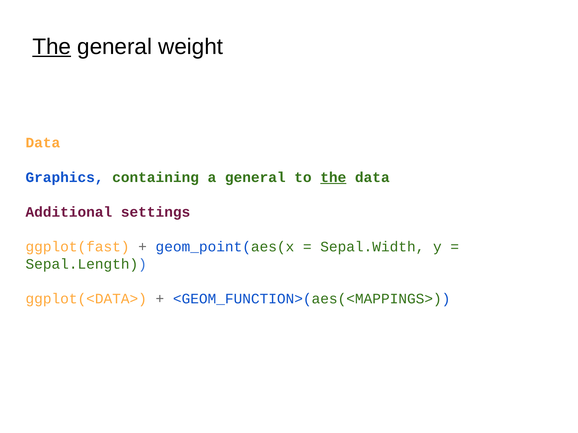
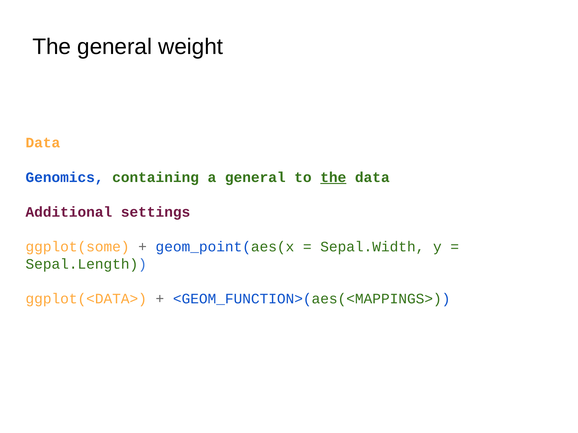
The at (52, 47) underline: present -> none
Graphics: Graphics -> Genomics
ggplot(fast: ggplot(fast -> ggplot(some
